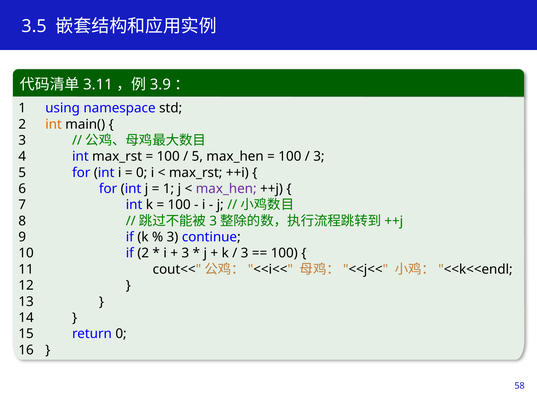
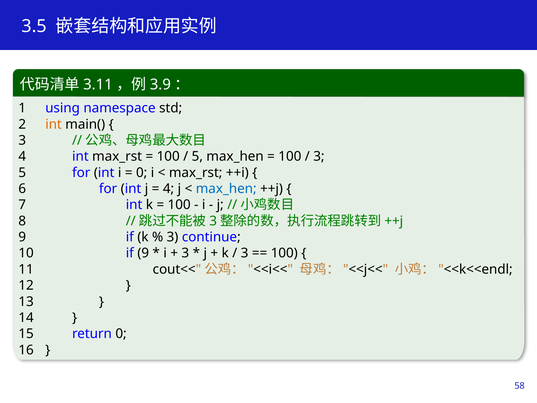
1 at (169, 189): 1 -> 4
max_hen at (226, 189) colour: purple -> blue
if 2: 2 -> 9
